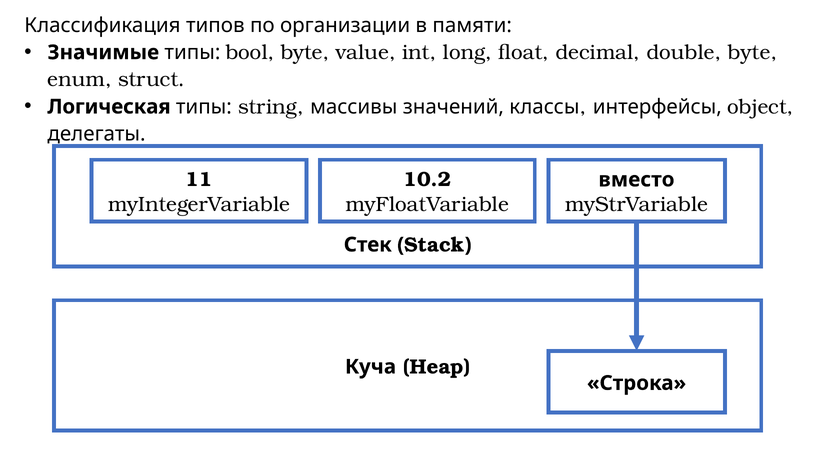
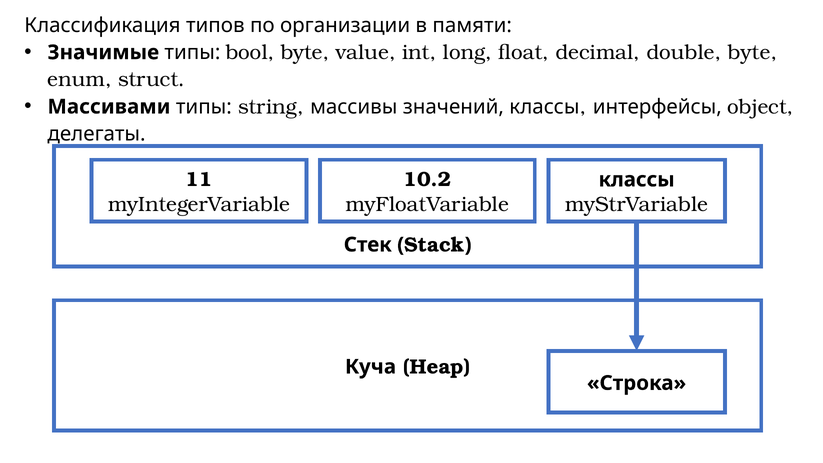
Логическая: Логическая -> Массивами
вместо at (636, 180): вместо -> классы
